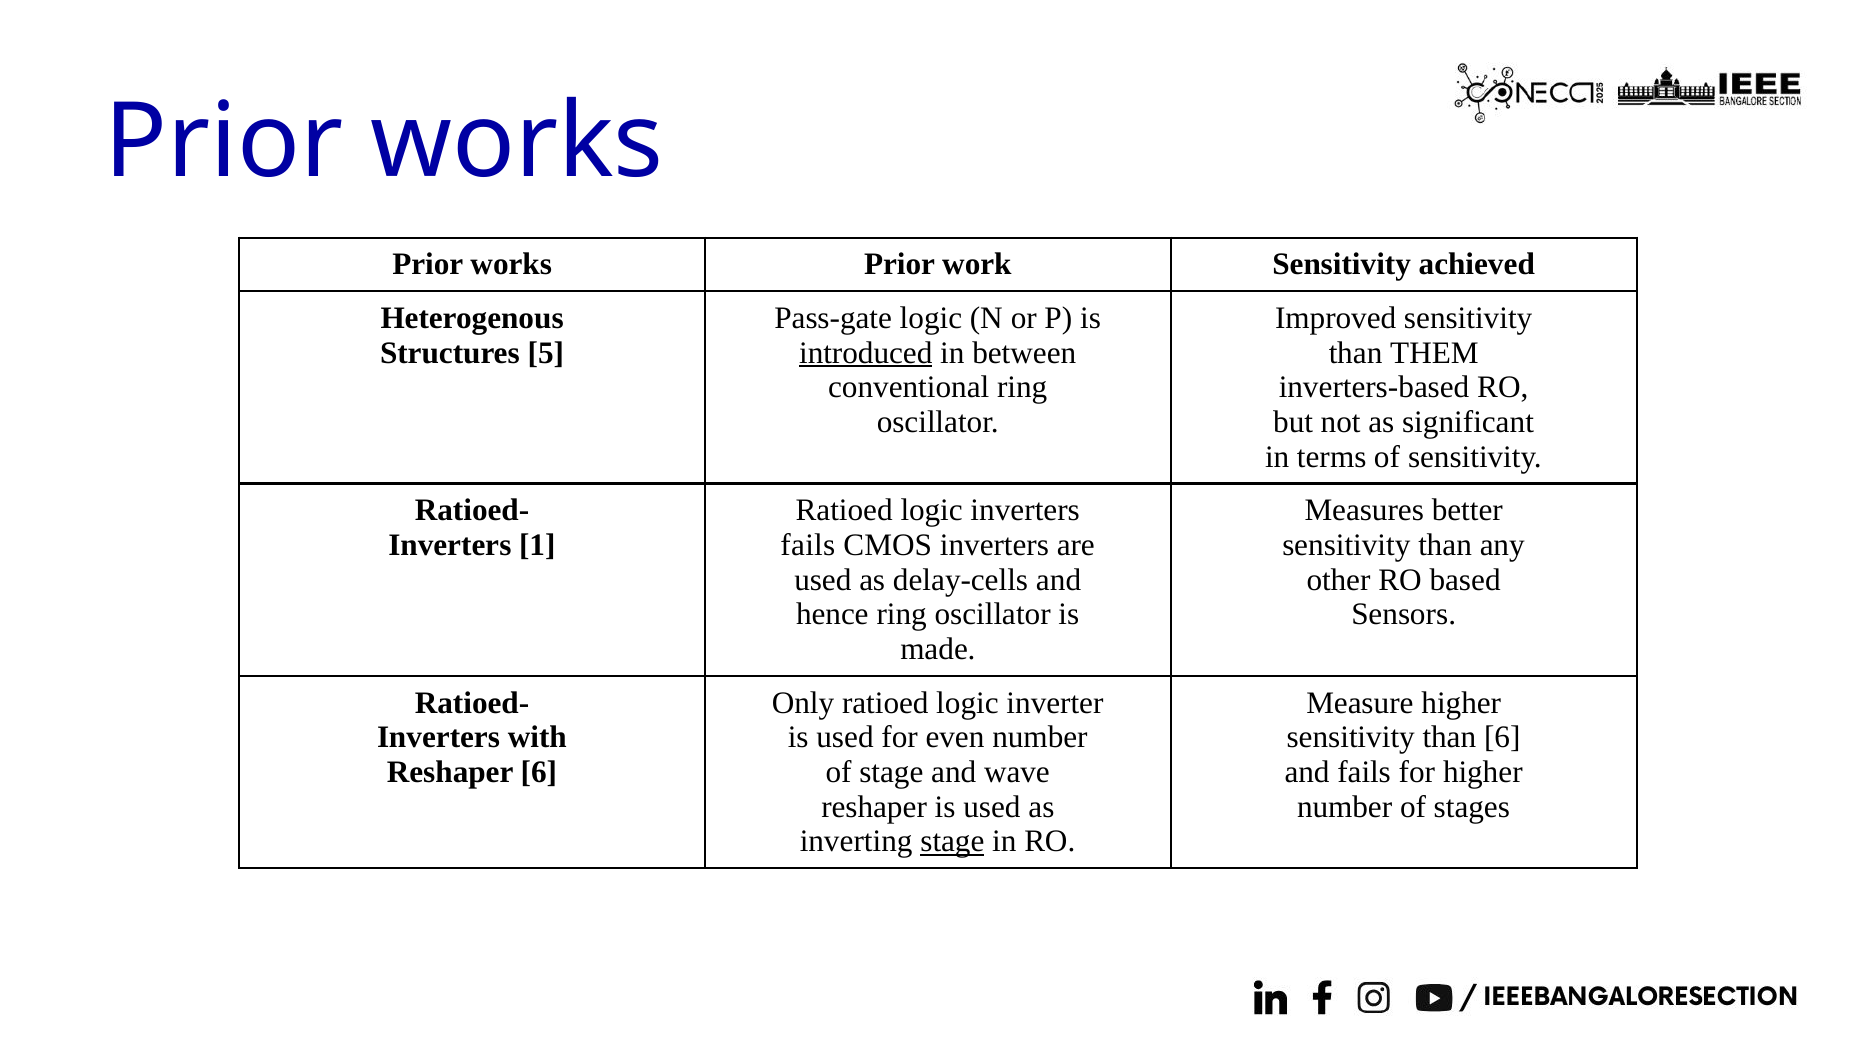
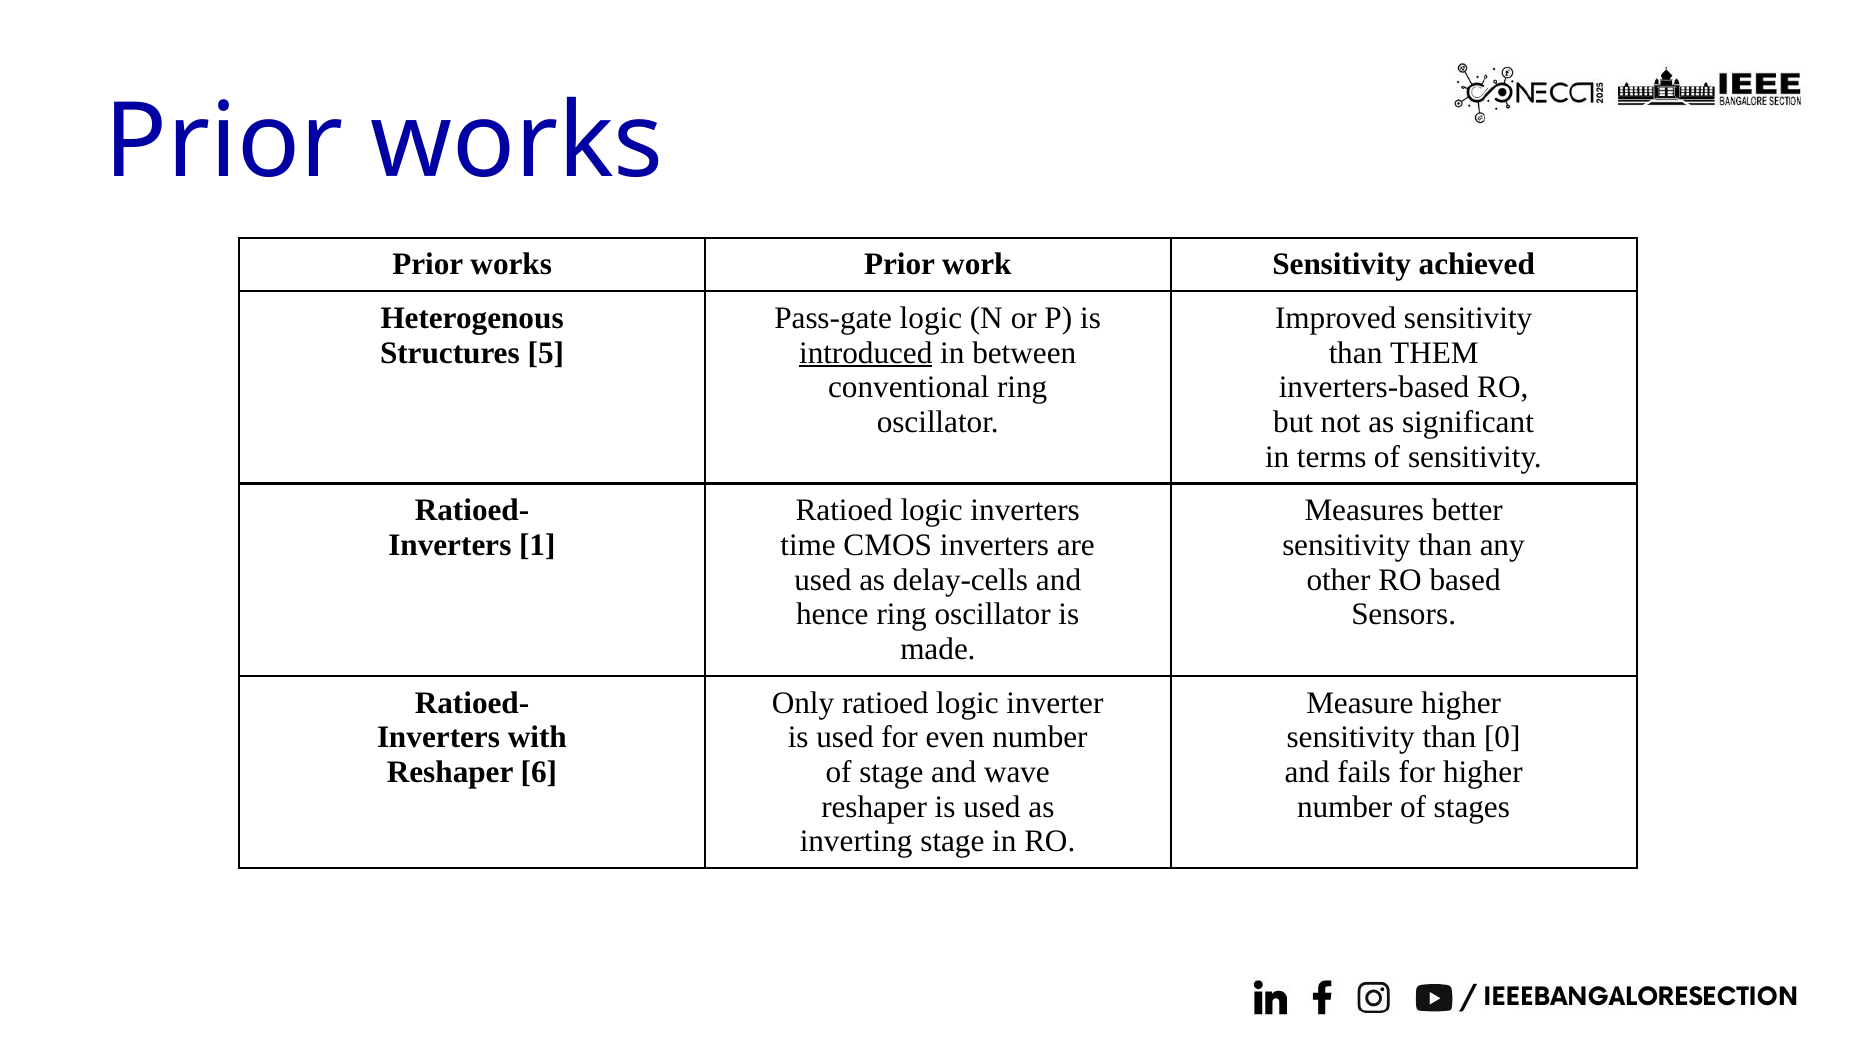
fails at (808, 545): fails -> time
than 6: 6 -> 0
stage at (952, 842) underline: present -> none
